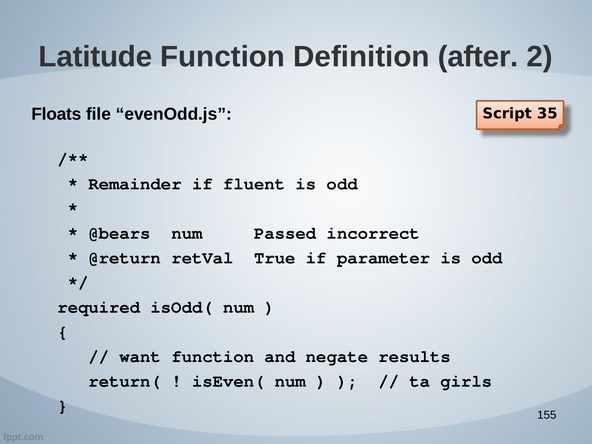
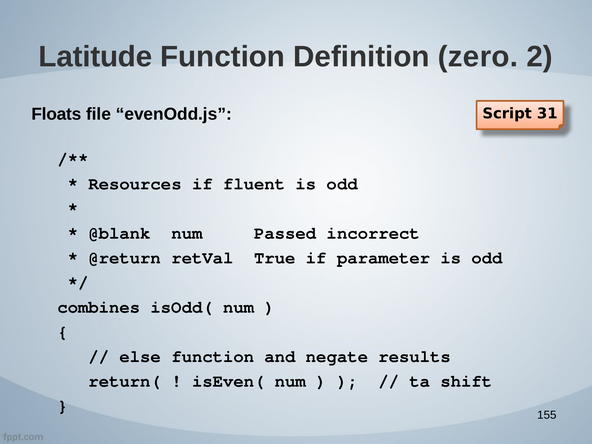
after: after -> zero
35: 35 -> 31
Remainder: Remainder -> Resources
@bears: @bears -> @blank
required: required -> combines
want: want -> else
girls: girls -> shift
